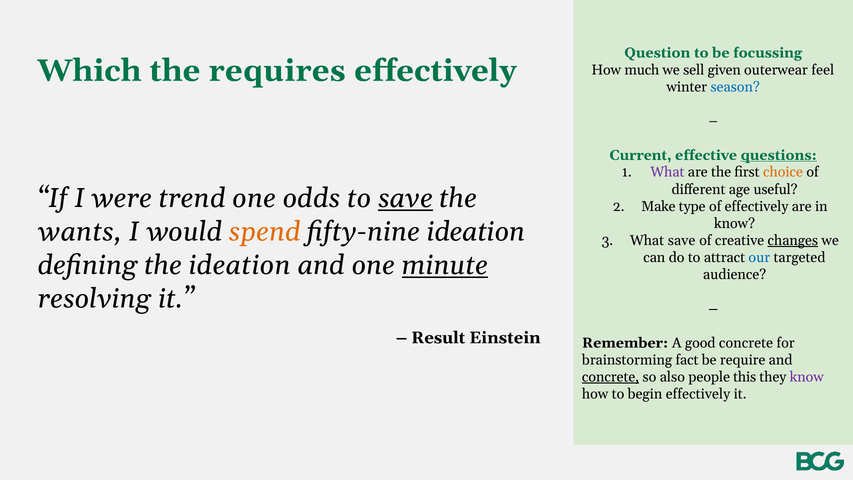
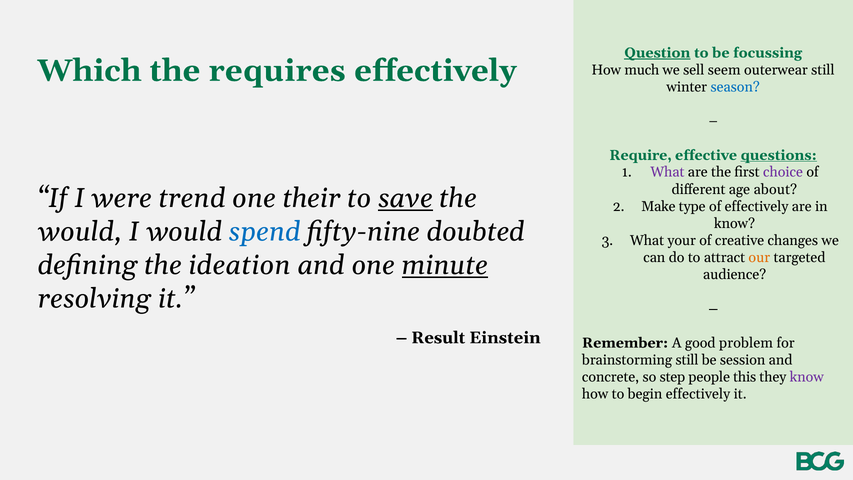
Question underline: none -> present
given: given -> seem
outerwear feel: feel -> still
Current: Current -> Require
choice colour: orange -> purple
useful: useful -> about
odds: odds -> their
wants at (80, 232): wants -> would
spend colour: orange -> blue
fifty-nine ideation: ideation -> doubted
What save: save -> your
changes underline: present -> none
our colour: blue -> orange
good concrete: concrete -> problem
brainstorming fact: fact -> still
require: require -> session
concrete at (611, 377) underline: present -> none
also: also -> step
